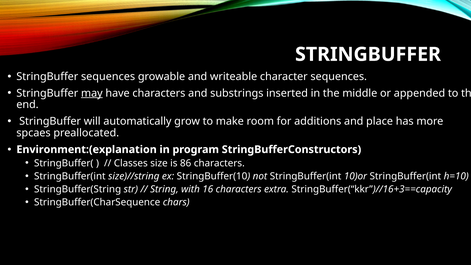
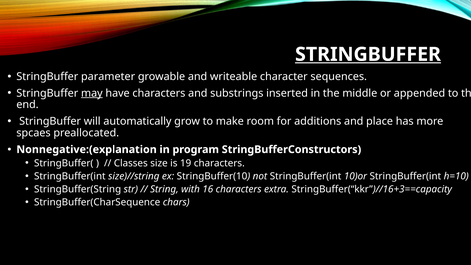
STRINGBUFFER at (368, 54) underline: none -> present
StringBuffer sequences: sequences -> parameter
Environment:(explanation: Environment:(explanation -> Nonnegative:(explanation
86: 86 -> 19
